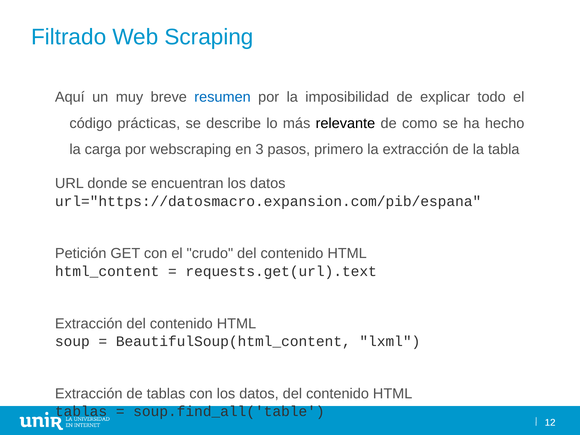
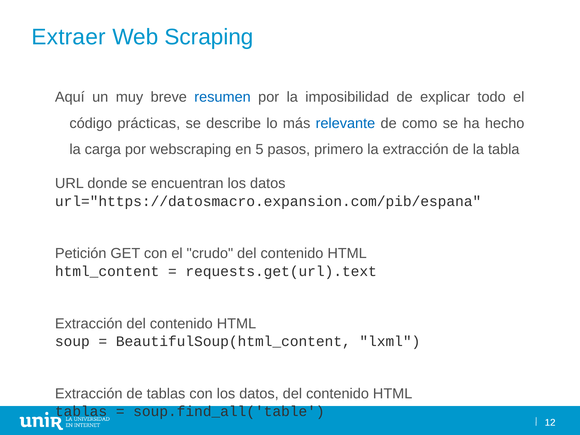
Filtrado: Filtrado -> Extraer
relevante colour: black -> blue
3: 3 -> 5
